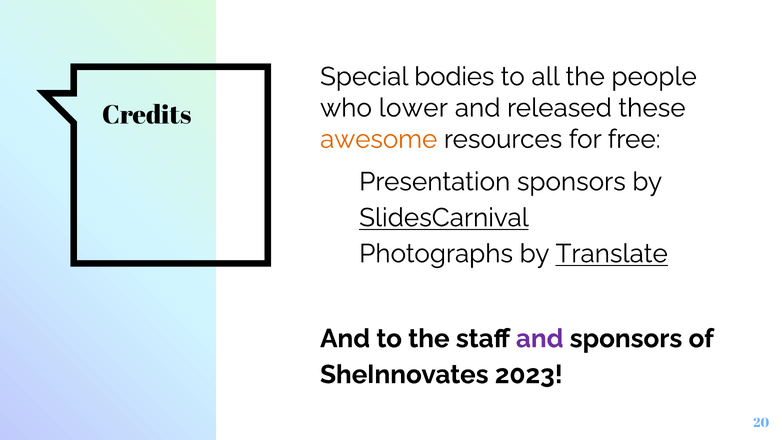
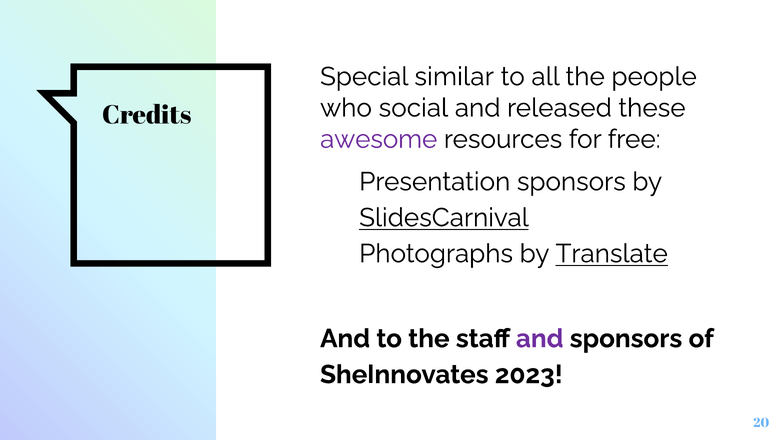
bodies: bodies -> similar
lower: lower -> social
awesome colour: orange -> purple
